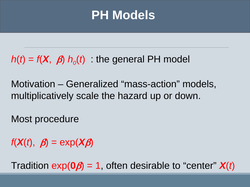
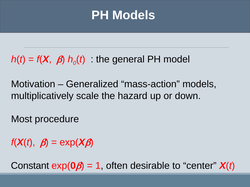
Tradition: Tradition -> Constant
